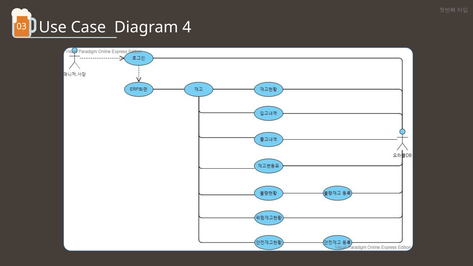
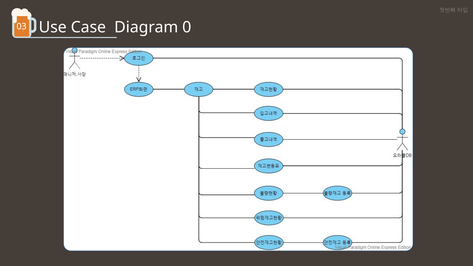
4: 4 -> 0
